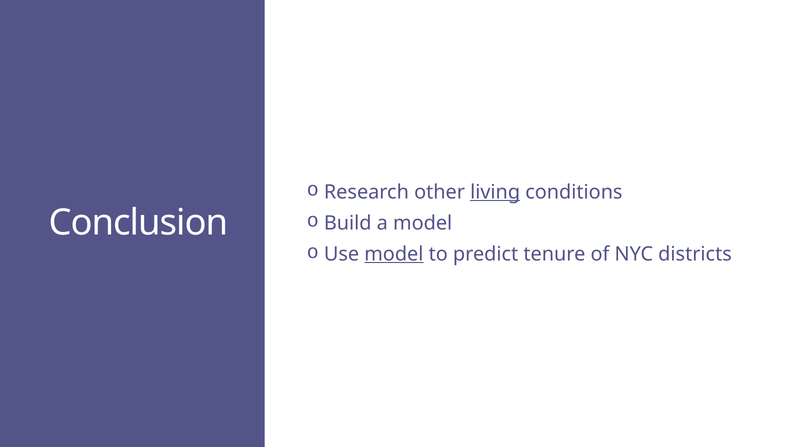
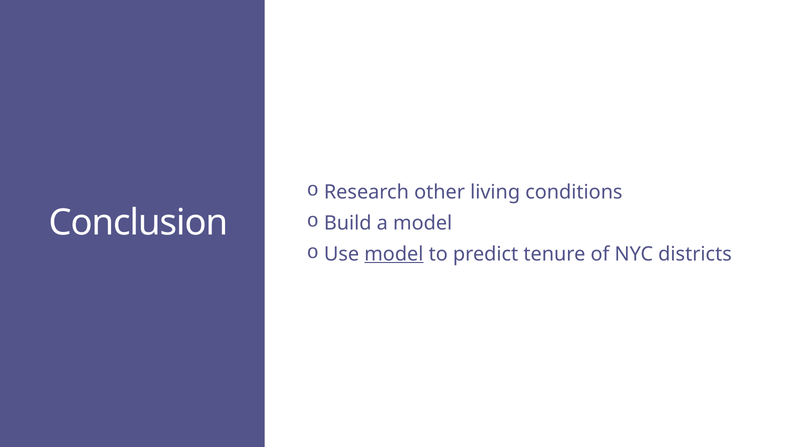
living underline: present -> none
